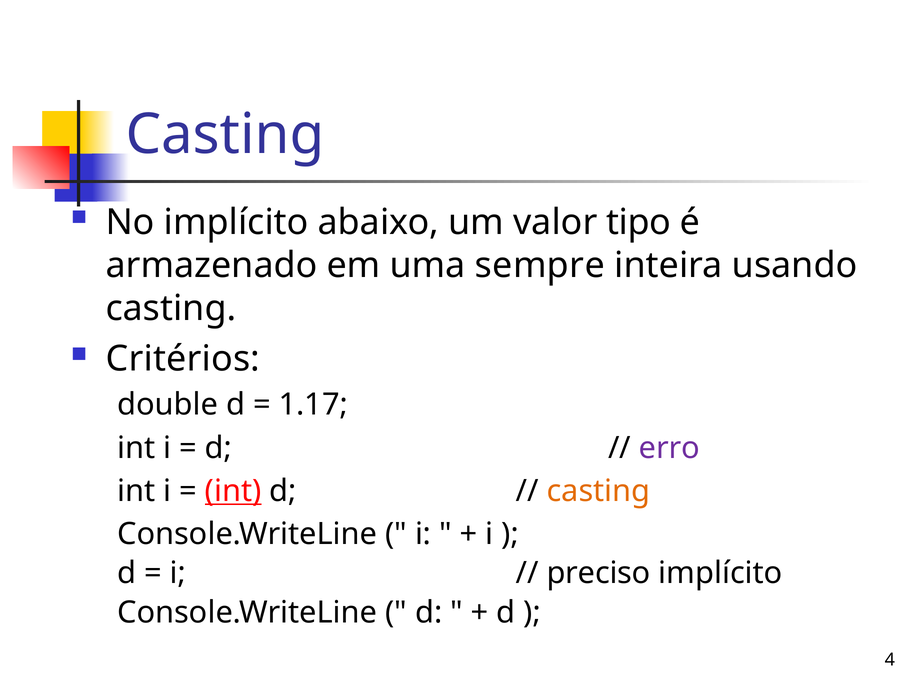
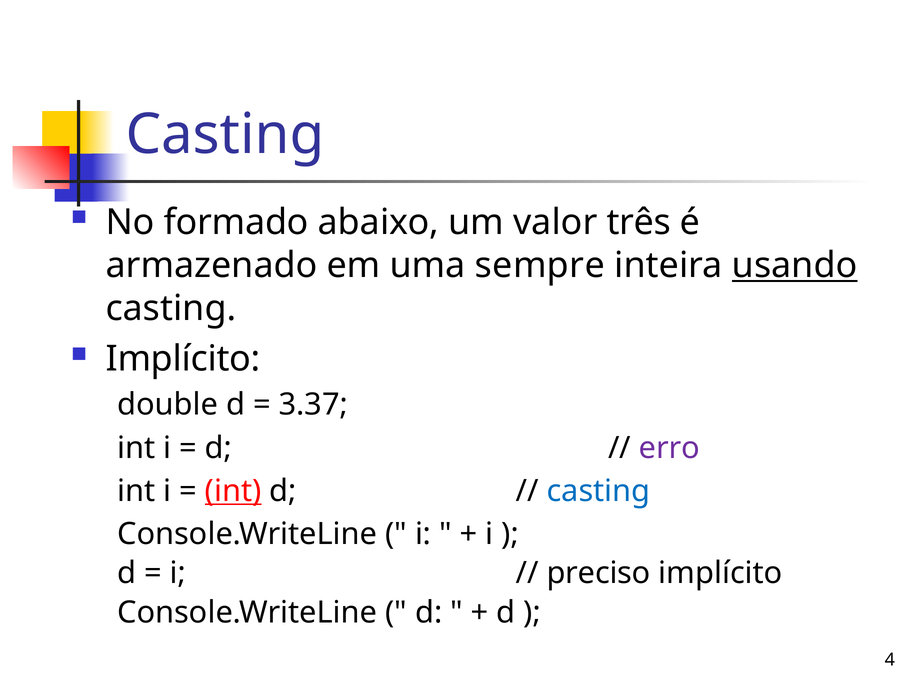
No implícito: implícito -> formado
tipo: tipo -> três
usando underline: none -> present
Critérios at (183, 359): Critérios -> Implícito
1.17: 1.17 -> 3.37
casting at (598, 491) colour: orange -> blue
